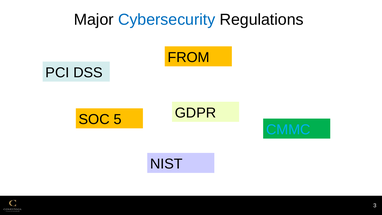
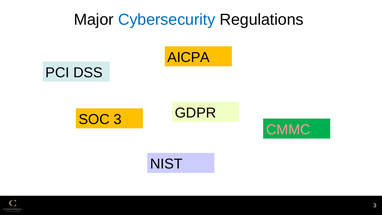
FROM: FROM -> AICPA
SOC 5: 5 -> 3
CMMC colour: light blue -> pink
